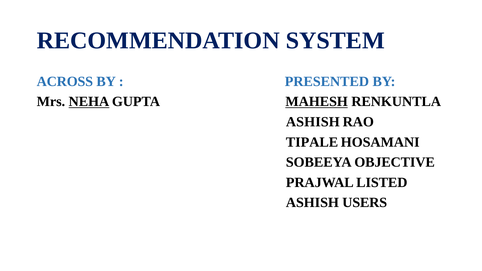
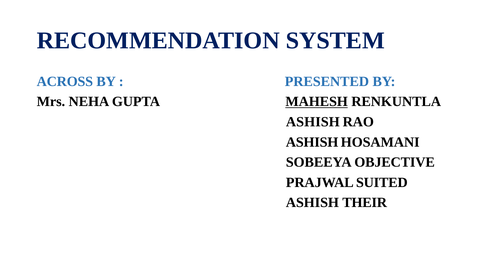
NEHA underline: present -> none
TIPALE at (312, 142): TIPALE -> ASHISH
LISTED: LISTED -> SUITED
USERS: USERS -> THEIR
